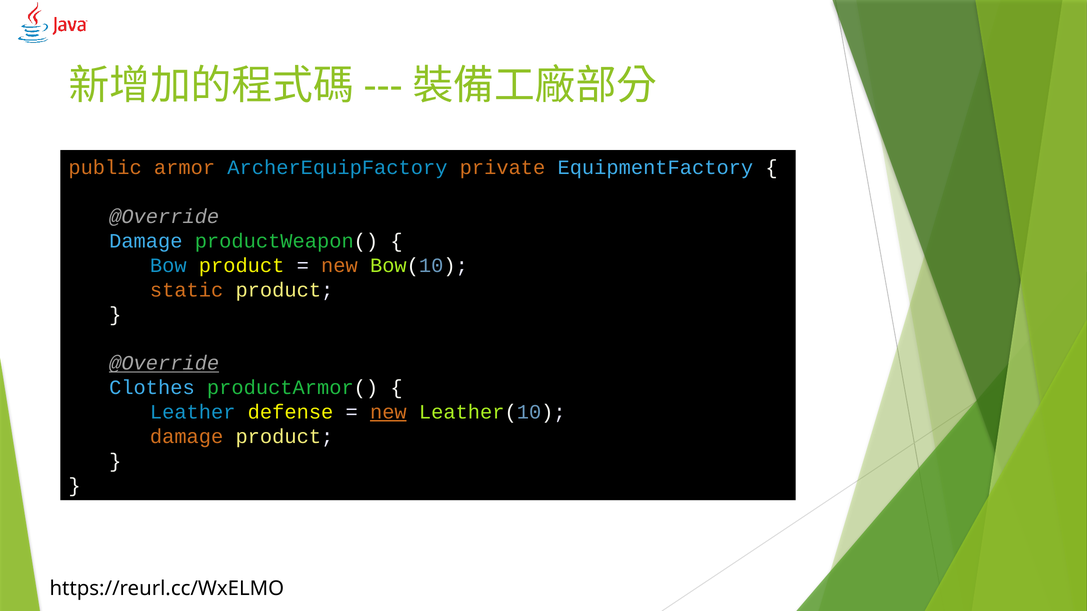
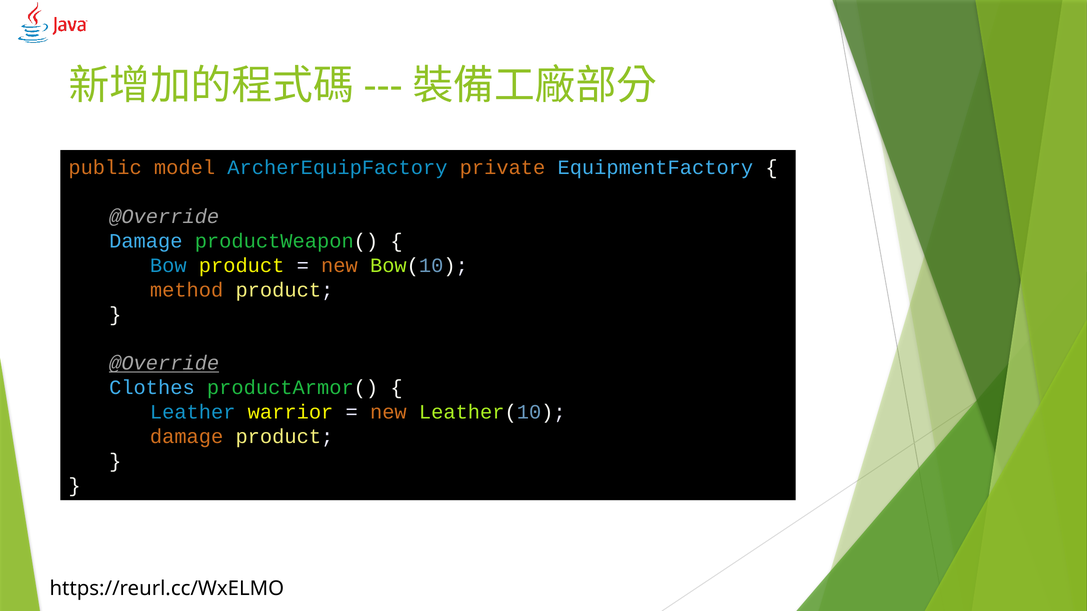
armor: armor -> model
static: static -> method
defense: defense -> warrior
new at (388, 412) underline: present -> none
